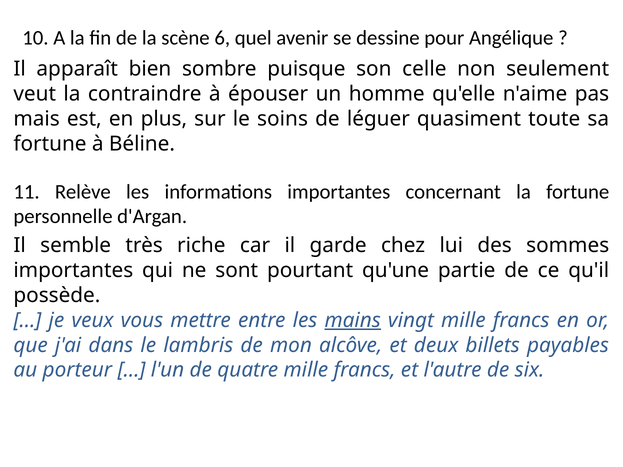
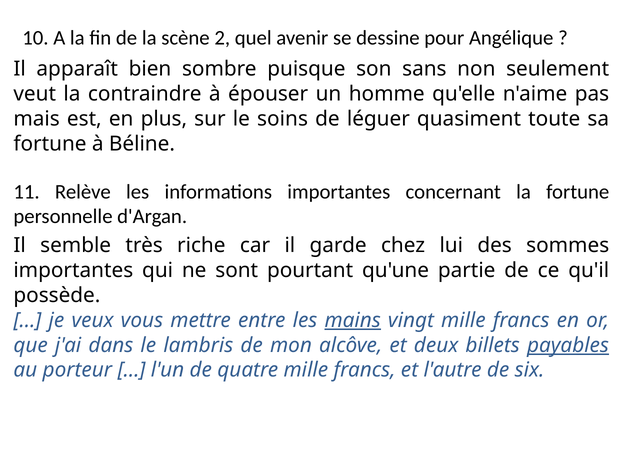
6: 6 -> 2
celle: celle -> sans
payables underline: none -> present
